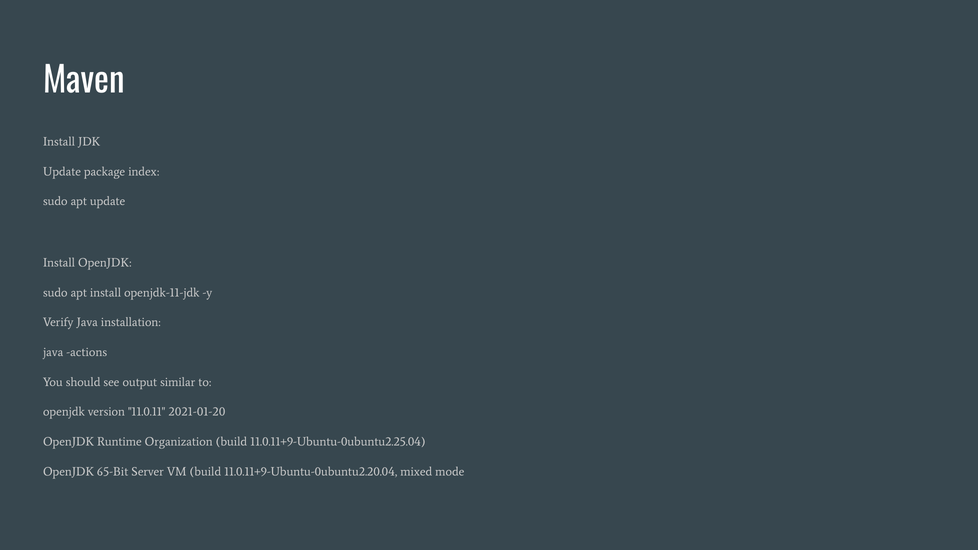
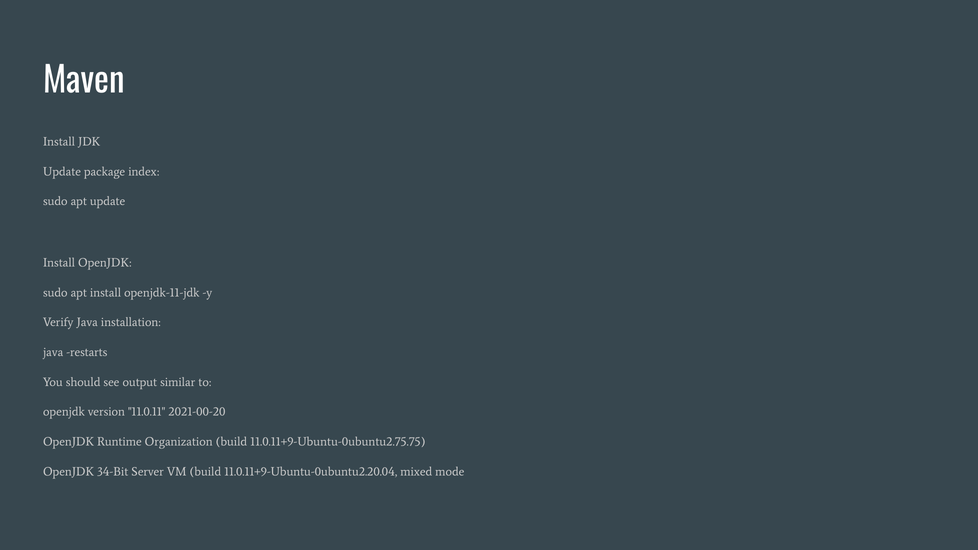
actions: actions -> restarts
2021-01-20: 2021-01-20 -> 2021-00-20
11.0.11+9-Ubuntu-0ubuntu2.25.04: 11.0.11+9-Ubuntu-0ubuntu2.25.04 -> 11.0.11+9-Ubuntu-0ubuntu2.75.75
65-Bit: 65-Bit -> 34-Bit
